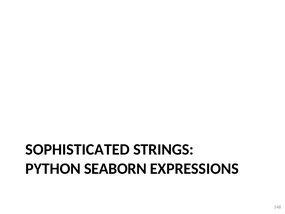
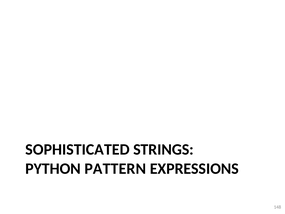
SEABORN: SEABORN -> PATTERN
